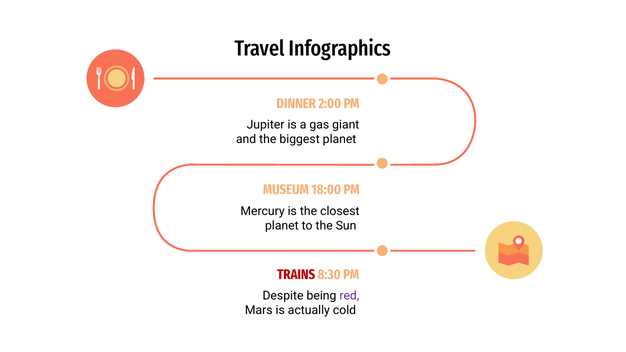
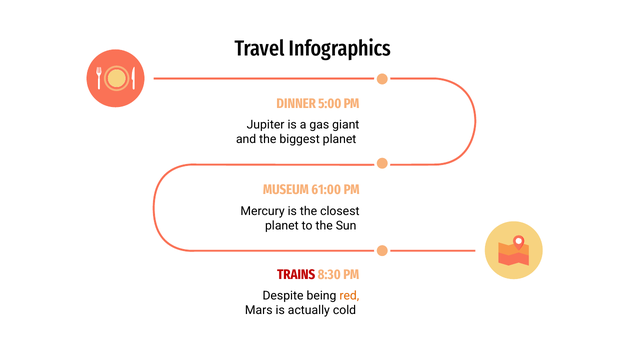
2:00: 2:00 -> 5:00
18:00: 18:00 -> 61:00
red colour: purple -> orange
